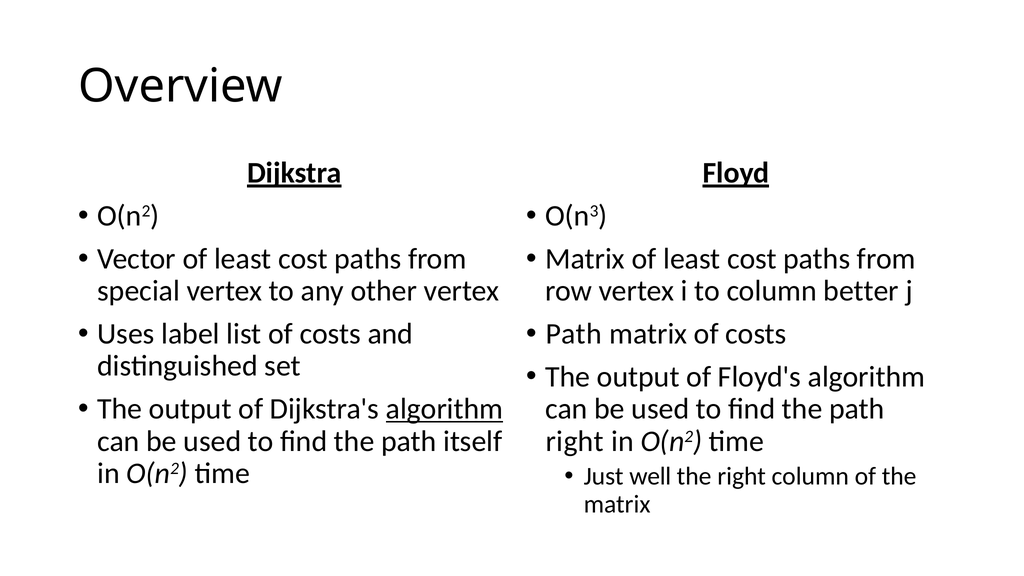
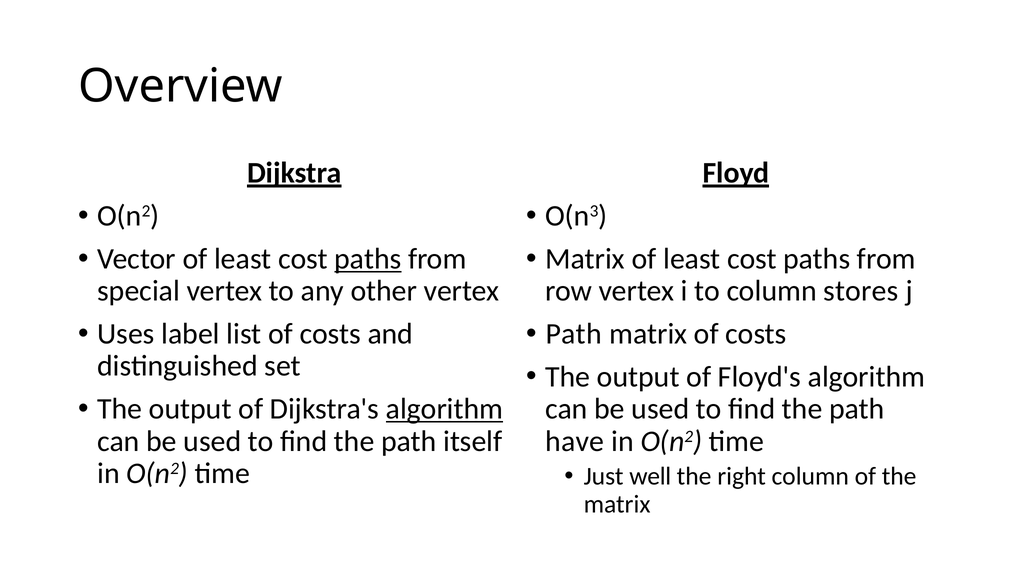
paths at (368, 259) underline: none -> present
better: better -> stores
right at (575, 441): right -> have
